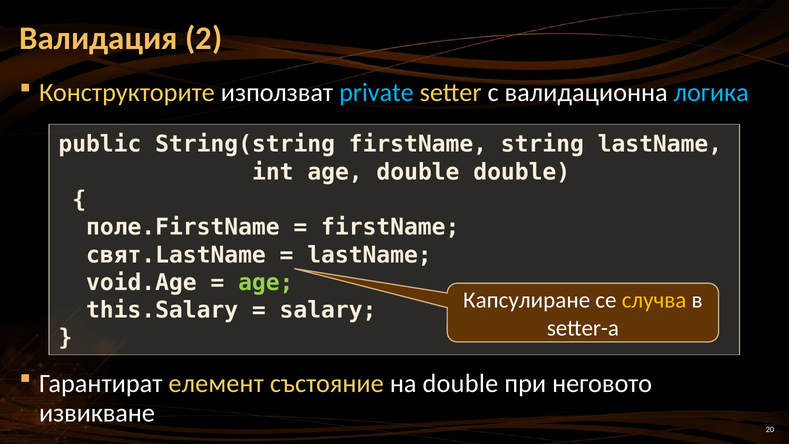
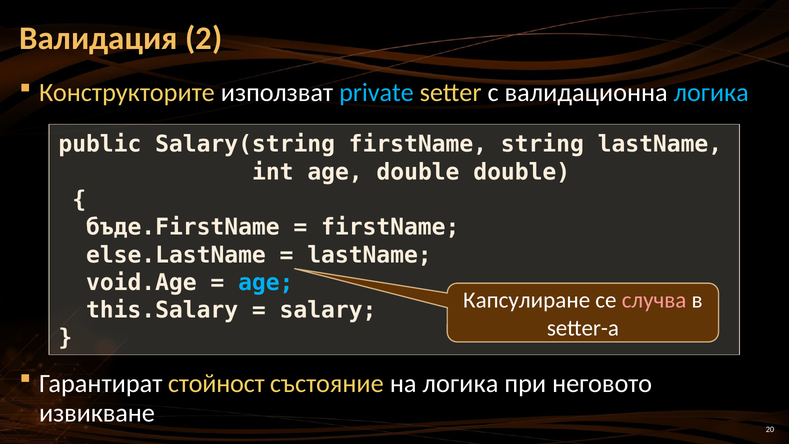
String(string: String(string -> Salary(string
поле.FirstName: поле.FirstName -> бъде.FirstName
свят.LastName: свят.LastName -> else.LastName
age at (266, 283) colour: light green -> light blue
случва colour: yellow -> pink
елемент: елемент -> стойност
на double: double -> логика
